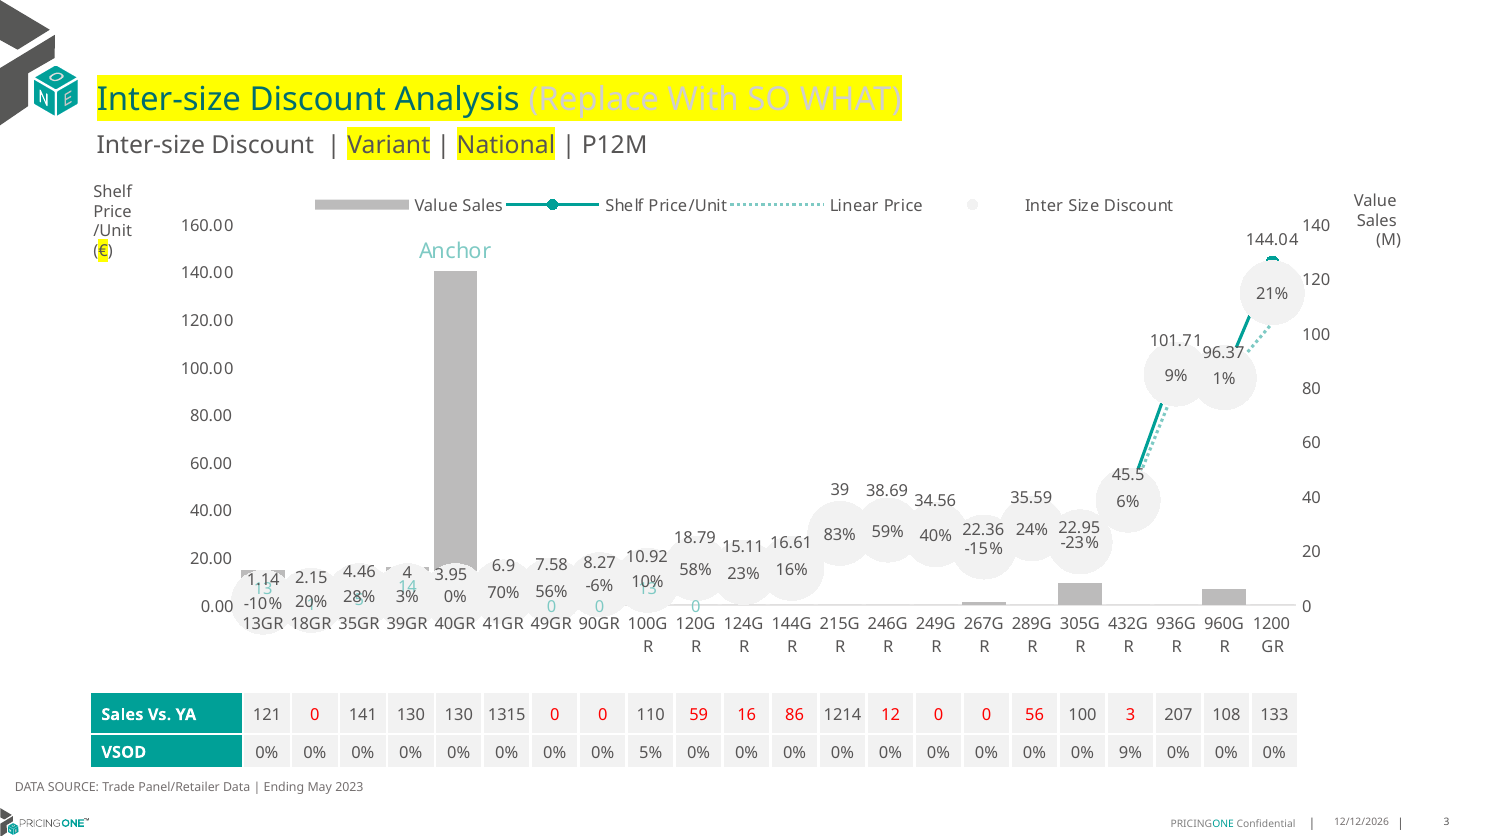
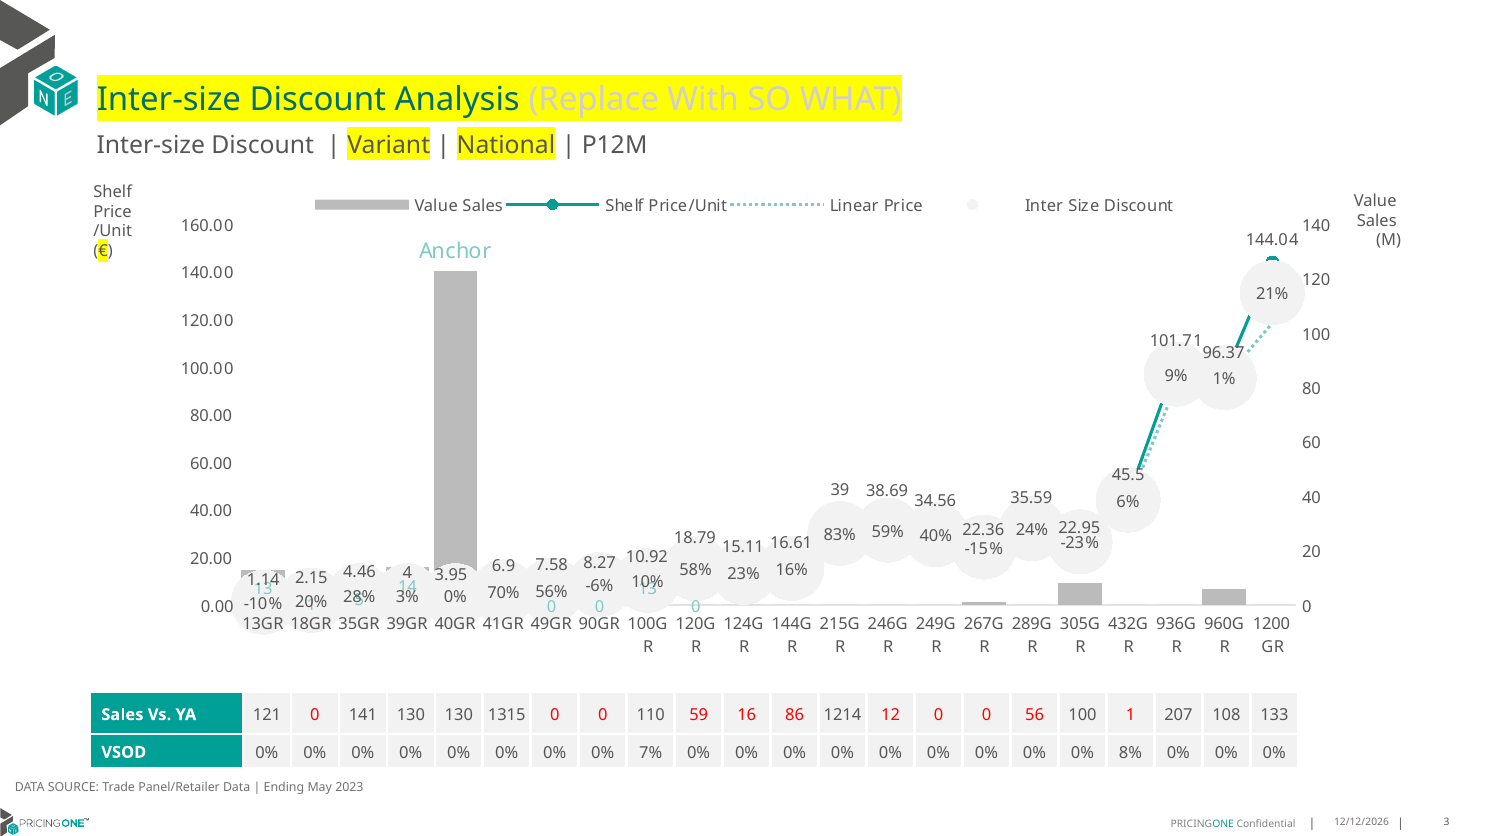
100 3: 3 -> 1
5%: 5% -> 7%
0% 9%: 9% -> 8%
